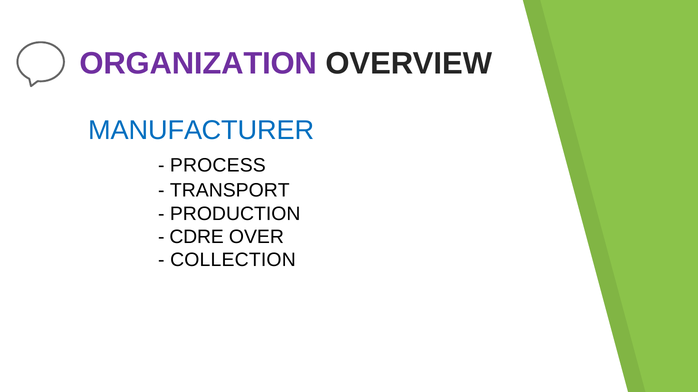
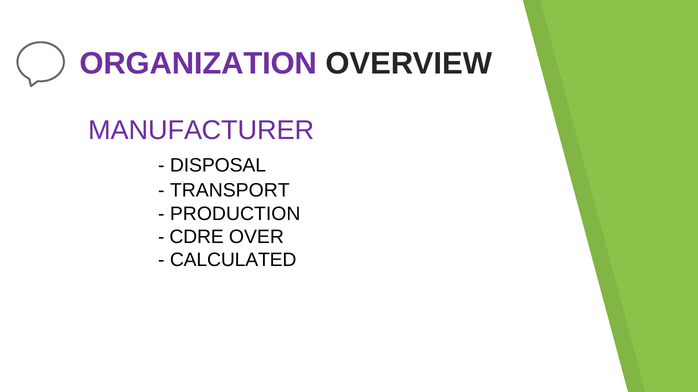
MANUFACTURER colour: blue -> purple
PROCESS: PROCESS -> DISPOSAL
COLLECTION: COLLECTION -> CALCULATED
